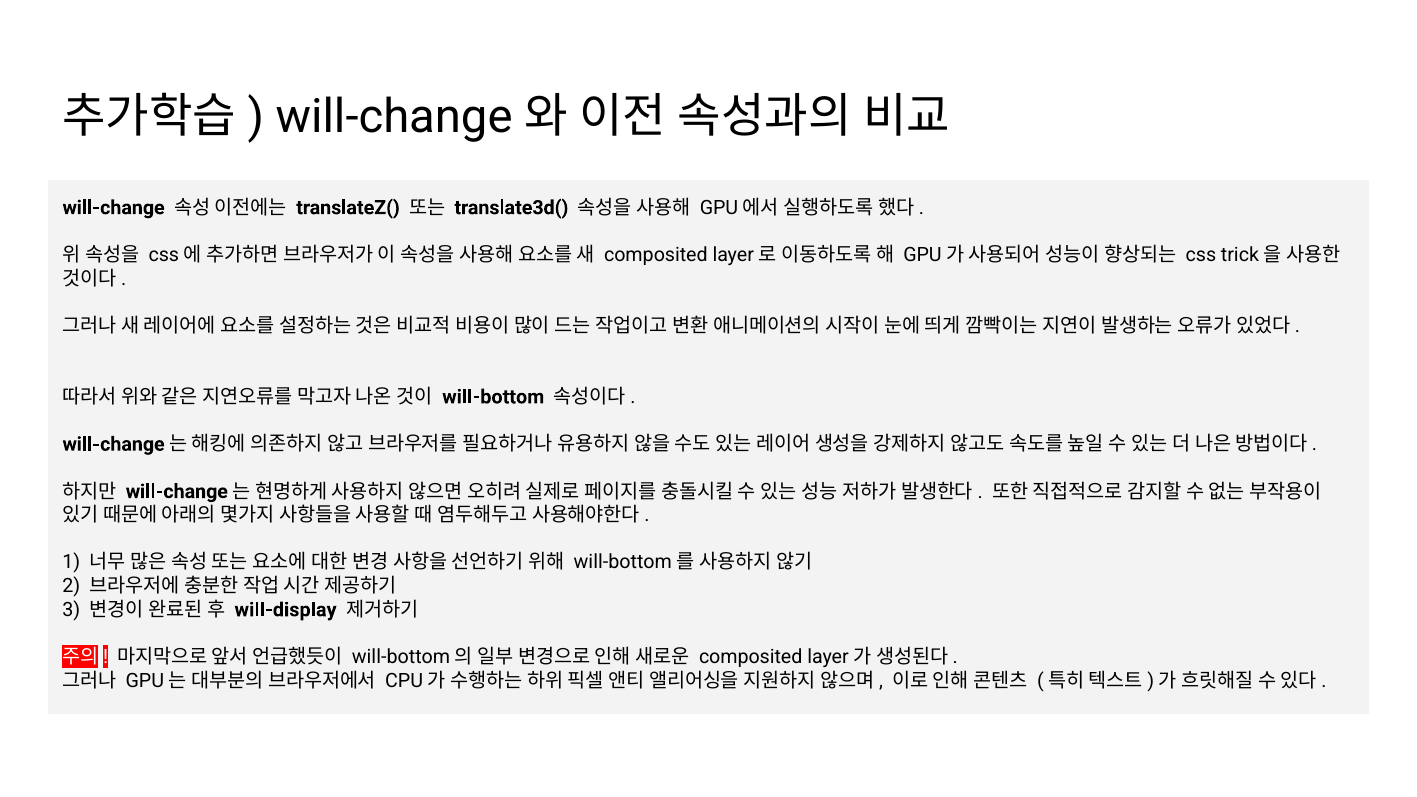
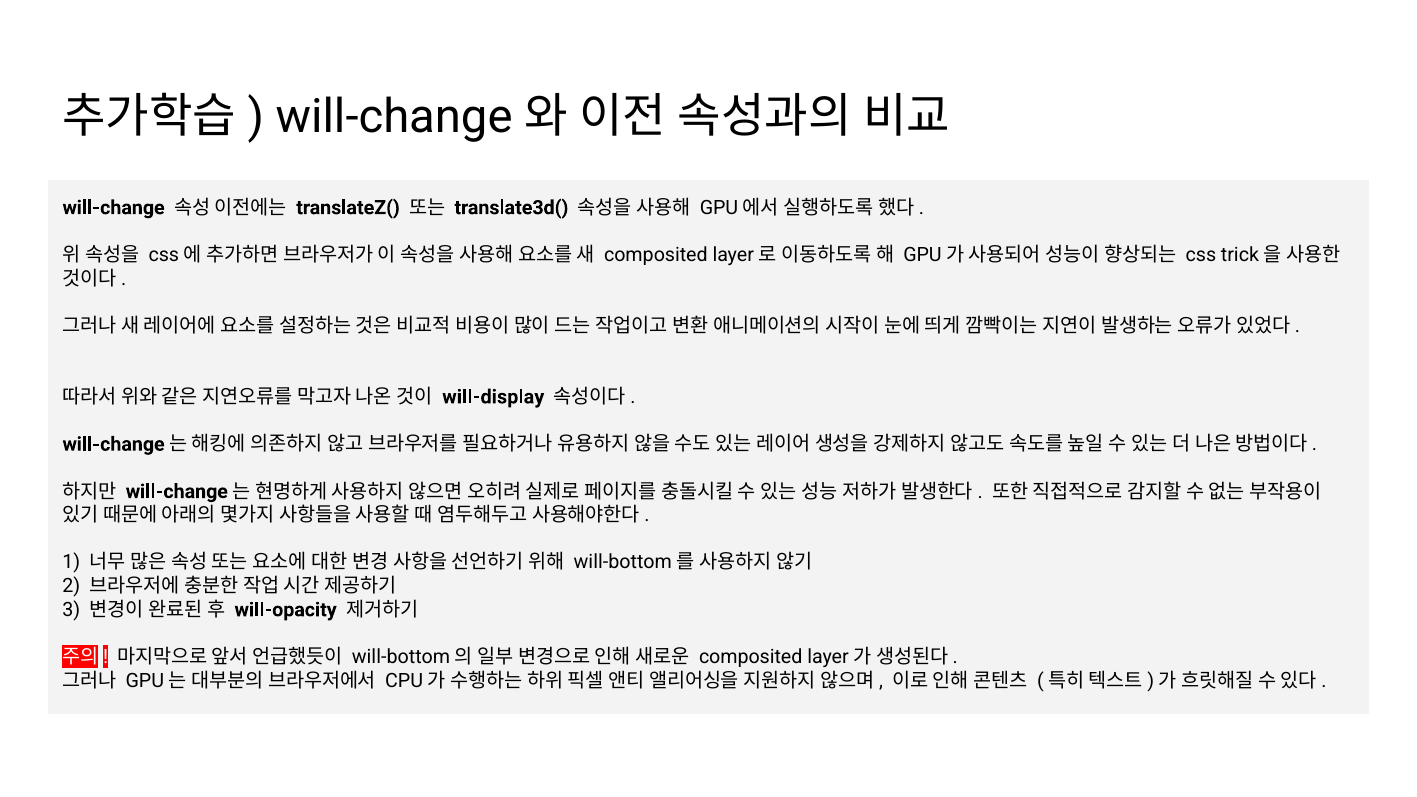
will-bottom at (493, 397): will-bottom -> will-display
will-display: will-display -> will-opacity
